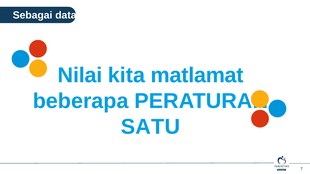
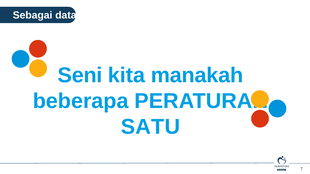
Nilai: Nilai -> Seni
matlamat: matlamat -> manakah
